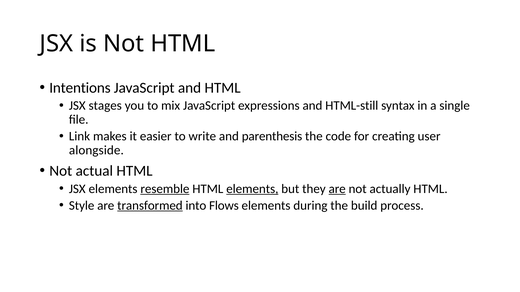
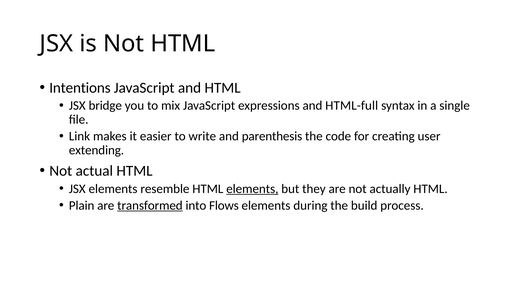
stages: stages -> bridge
HTML-still: HTML-still -> HTML-full
alongside: alongside -> extending
resemble underline: present -> none
are at (337, 189) underline: present -> none
Style: Style -> Plain
